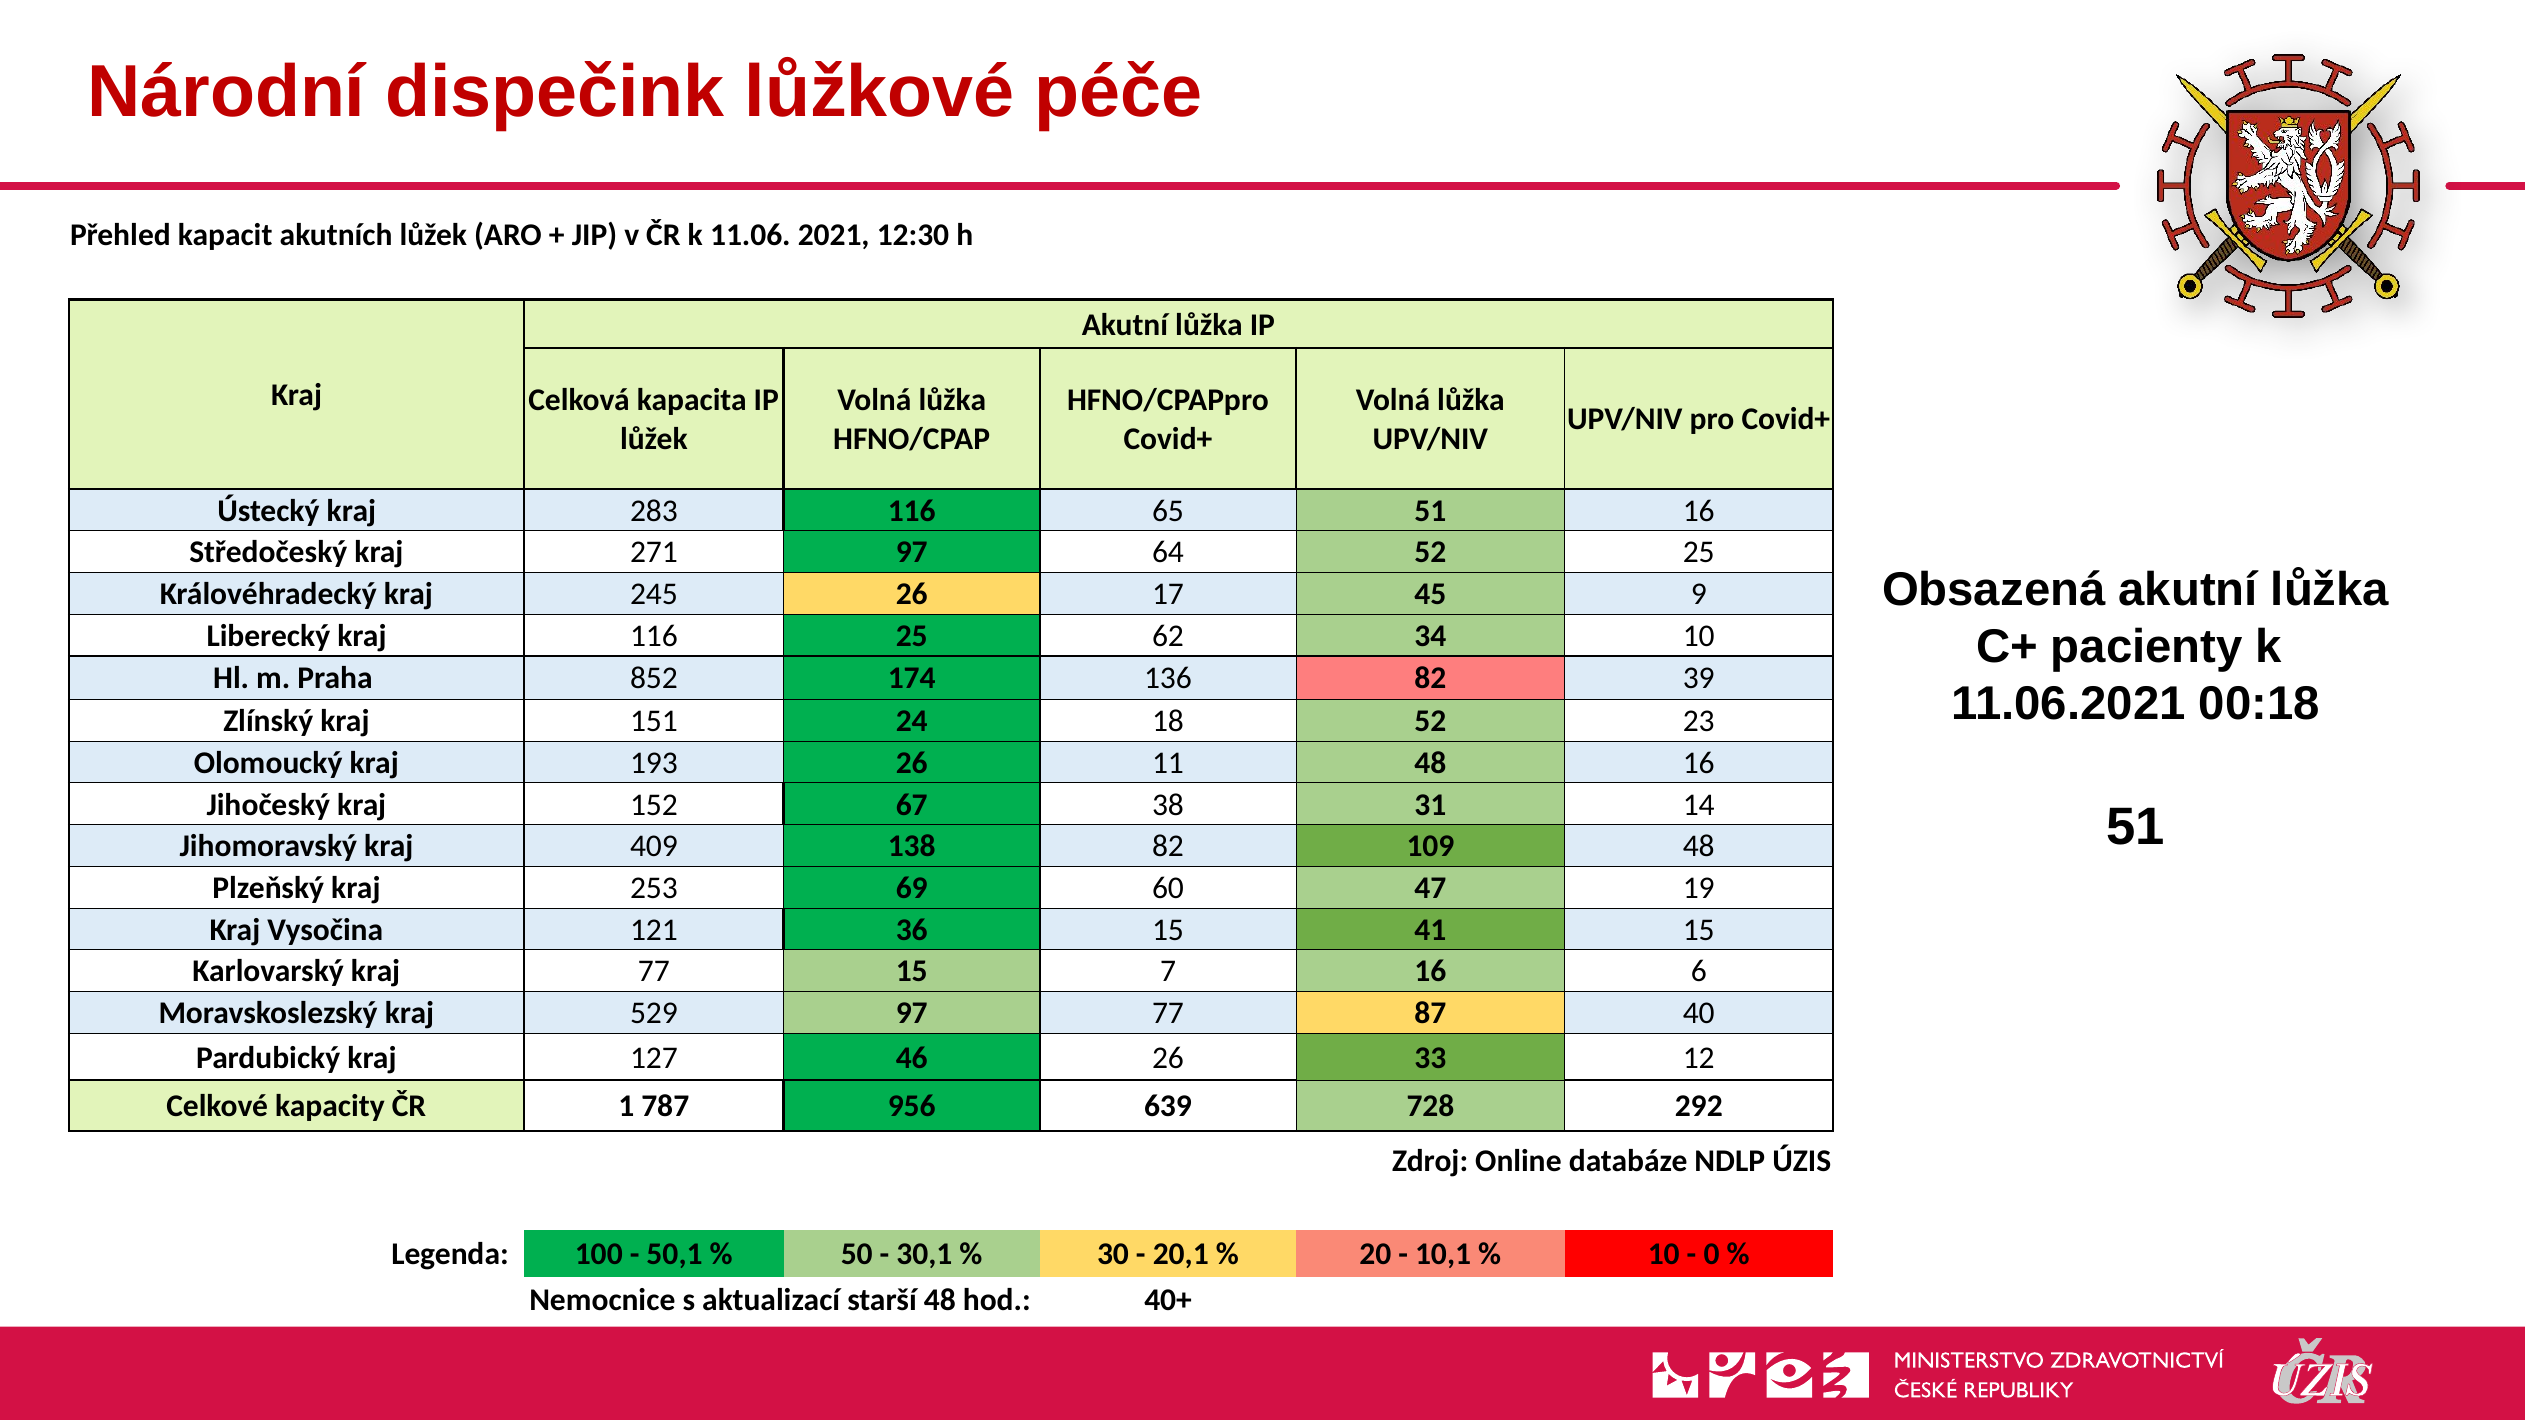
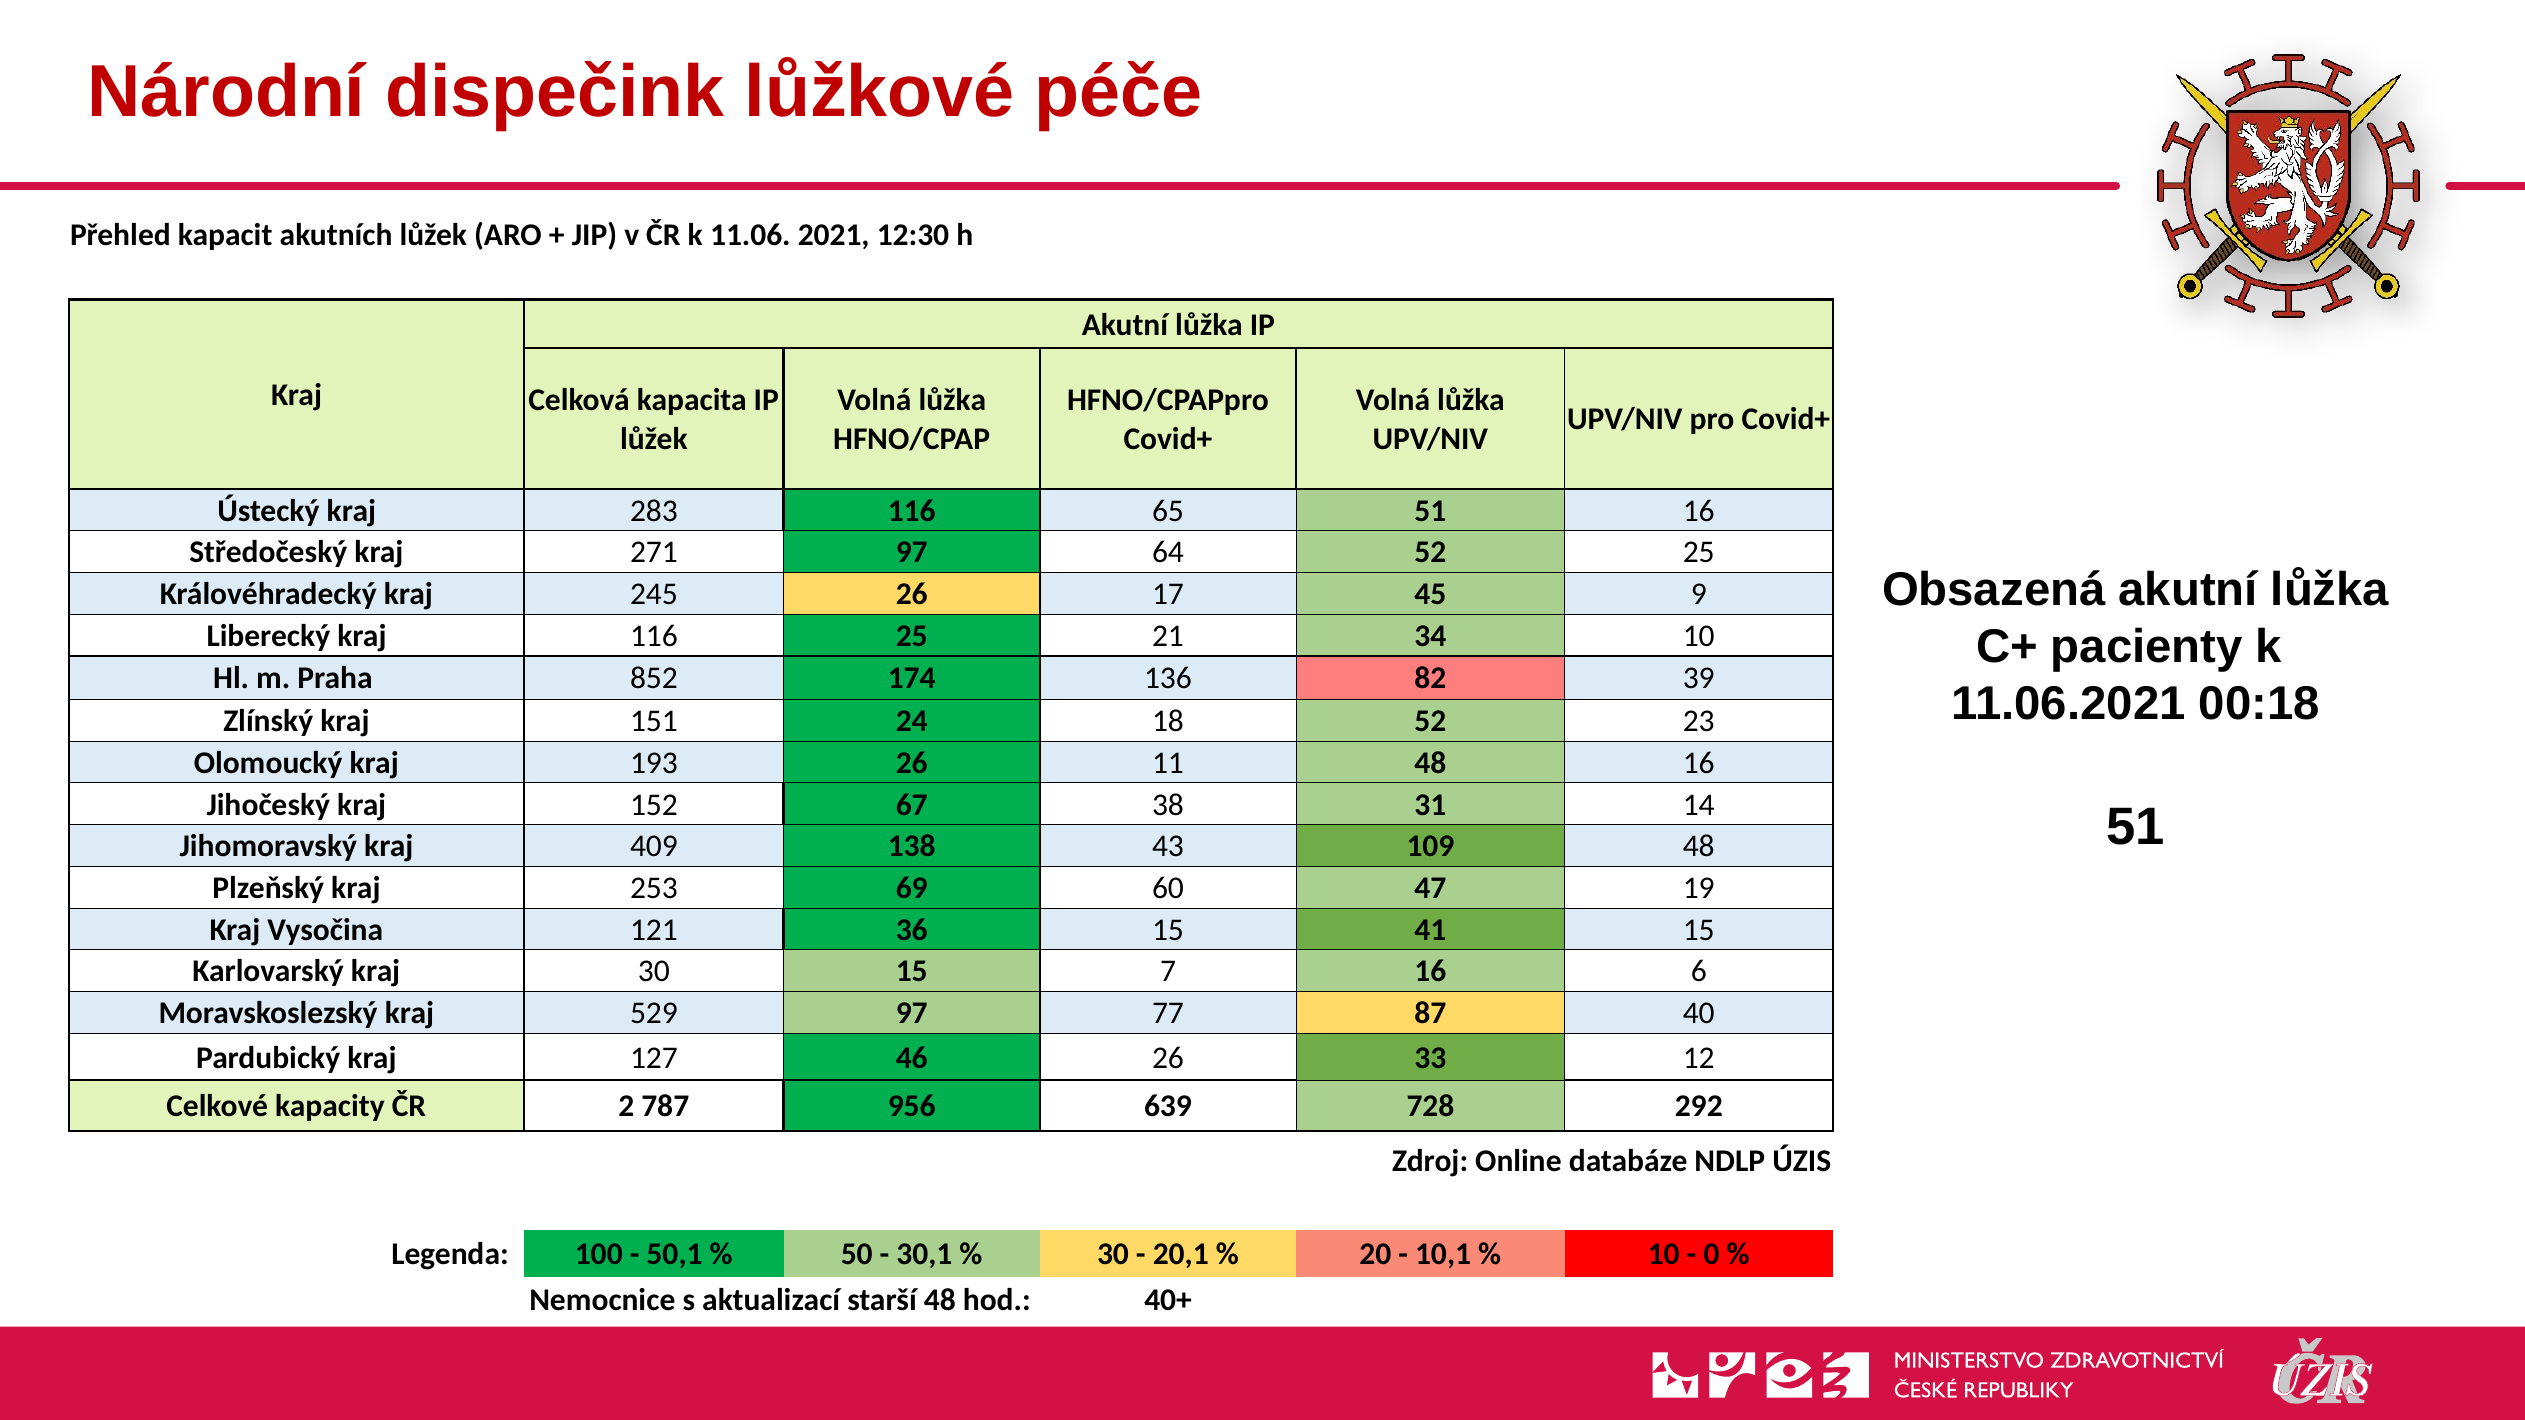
62: 62 -> 21
138 82: 82 -> 43
kraj 77: 77 -> 30
1: 1 -> 2
